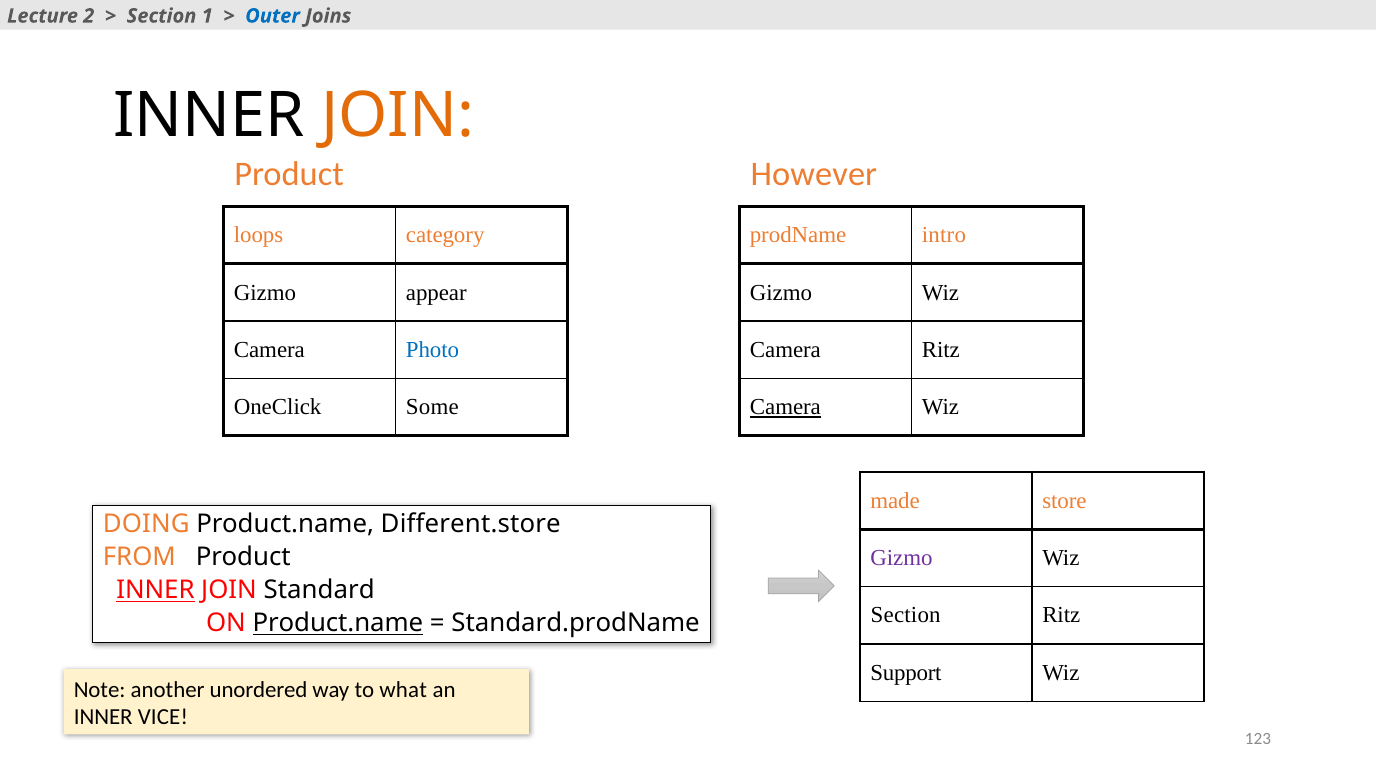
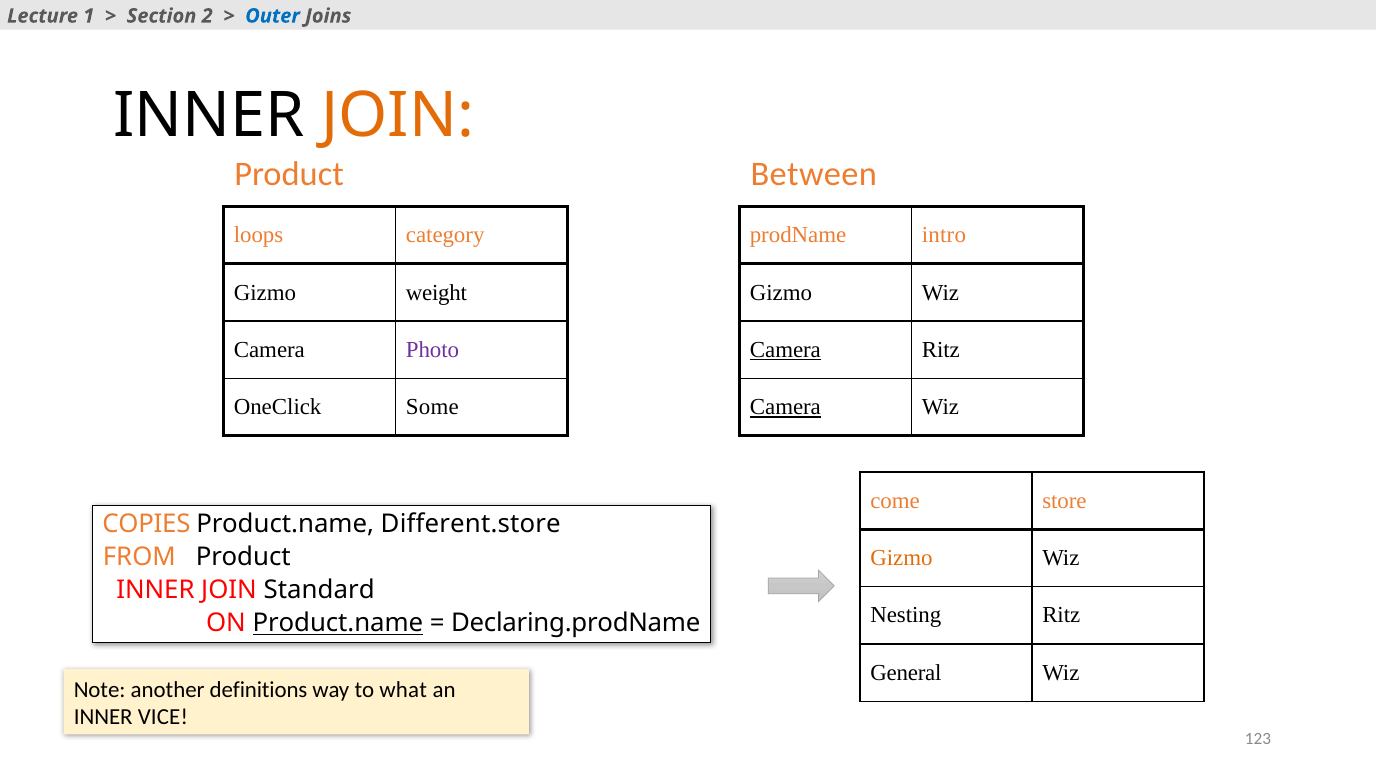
2: 2 -> 1
1: 1 -> 2
However: However -> Between
appear: appear -> weight
Photo colour: blue -> purple
Camera at (785, 350) underline: none -> present
made: made -> come
DOING: DOING -> COPIES
Gizmo at (901, 558) colour: purple -> orange
INNER at (155, 590) underline: present -> none
Section at (906, 615): Section -> Nesting
Standard.prodName: Standard.prodName -> Declaring.prodName
Support: Support -> General
unordered: unordered -> definitions
